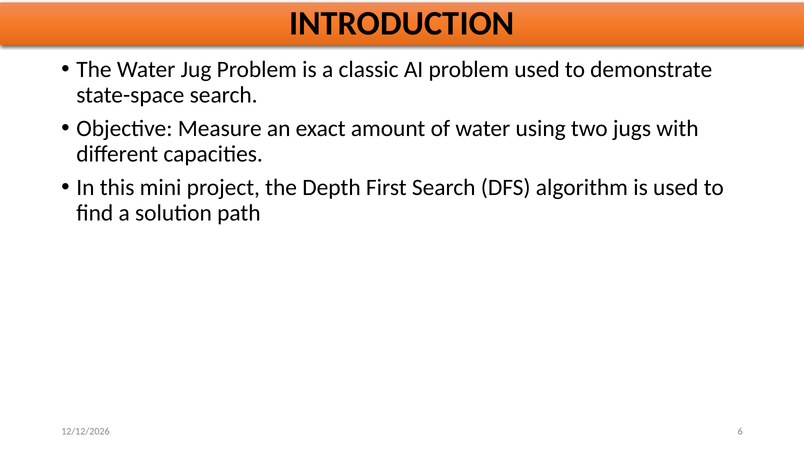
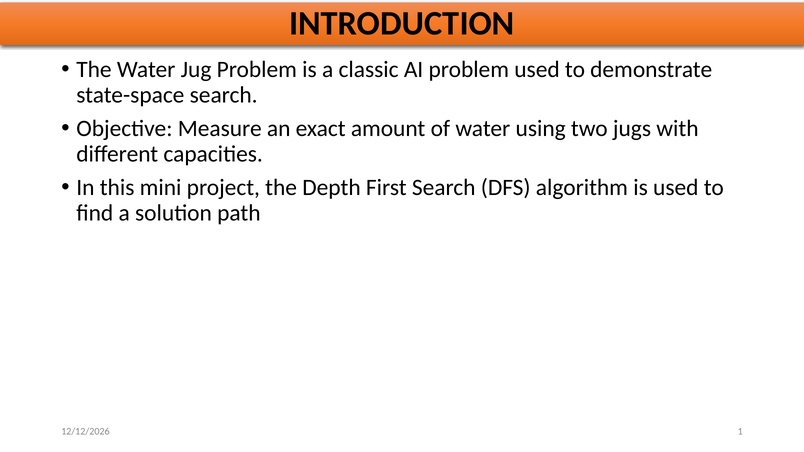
6: 6 -> 1
